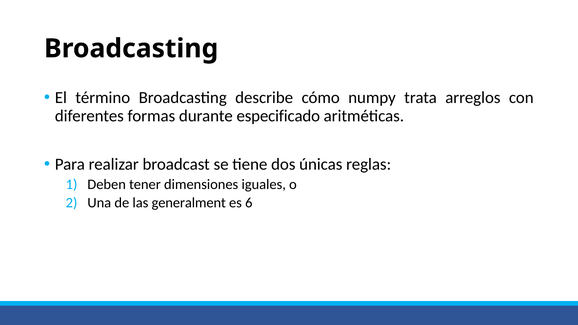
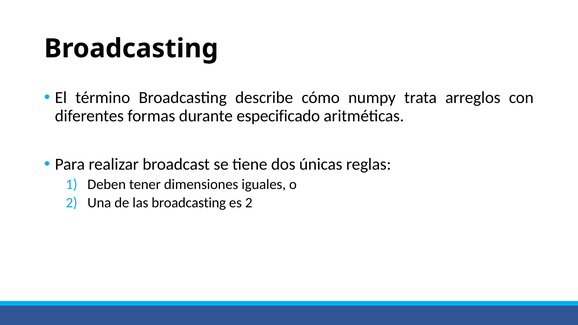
las generalment: generalment -> broadcasting
es 6: 6 -> 2
